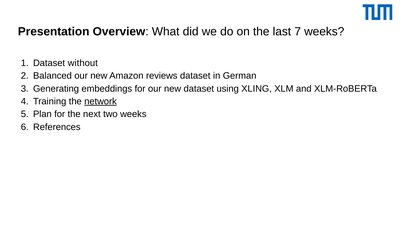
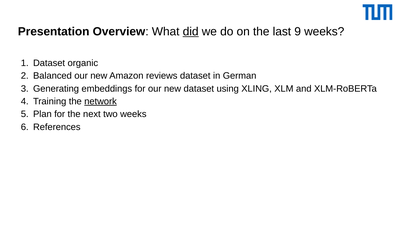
did underline: none -> present
7: 7 -> 9
without: without -> organic
